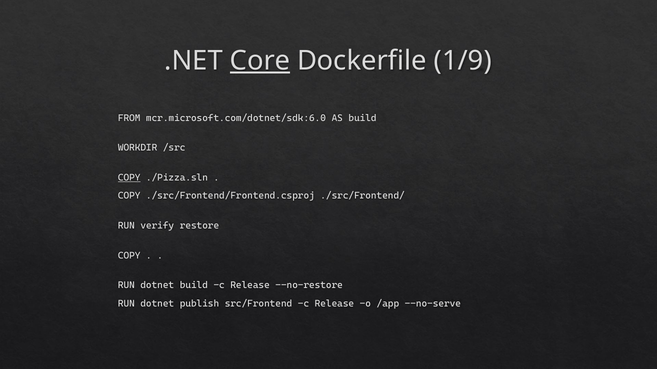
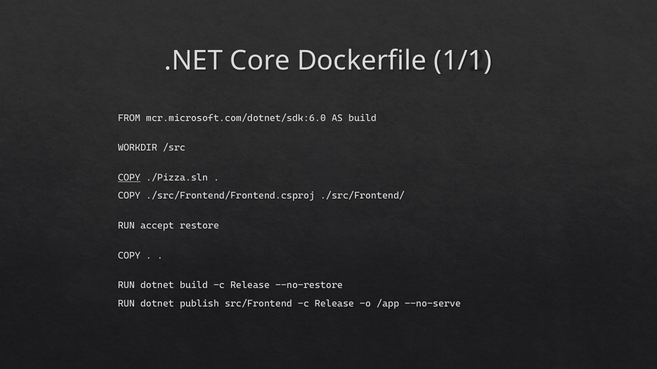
Core underline: present -> none
1/9: 1/9 -> 1/1
verify: verify -> accept
